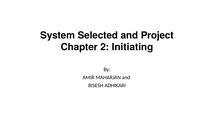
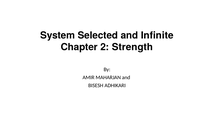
Project: Project -> Infinite
Initiating: Initiating -> Strength
